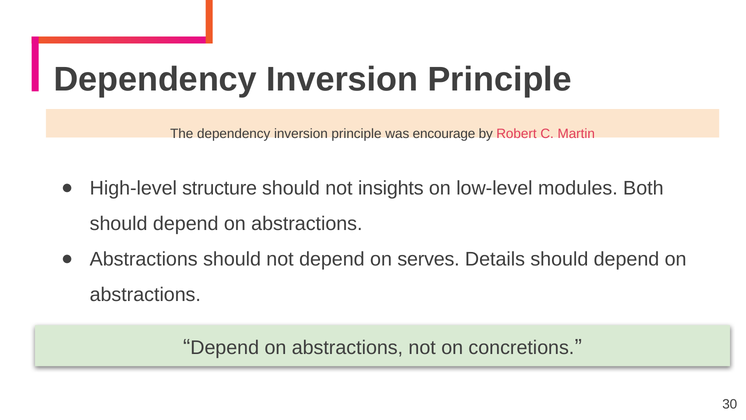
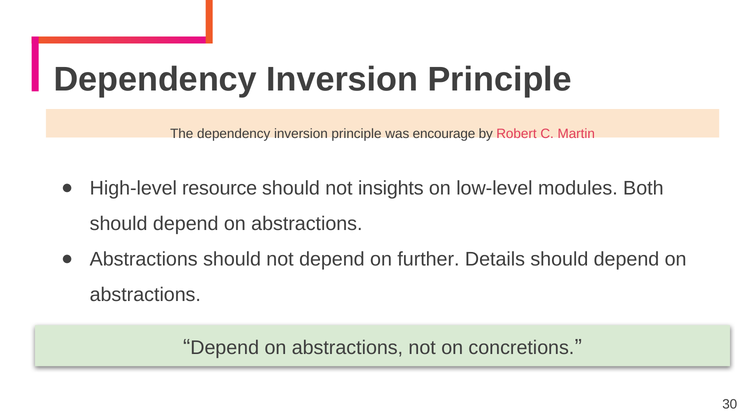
structure: structure -> resource
serves: serves -> further
